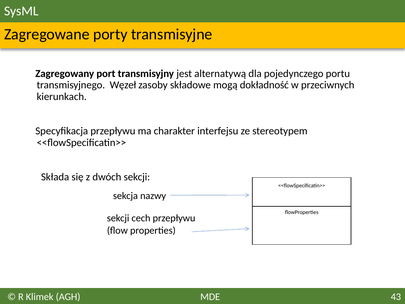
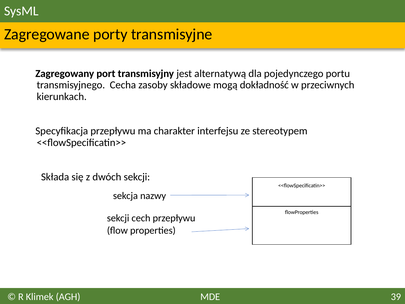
Węzeł: Węzeł -> Cecha
43: 43 -> 39
